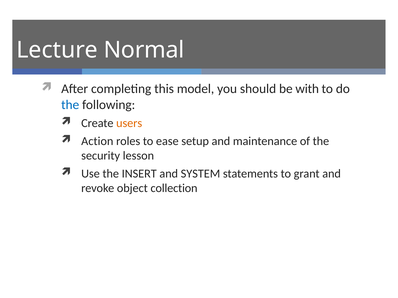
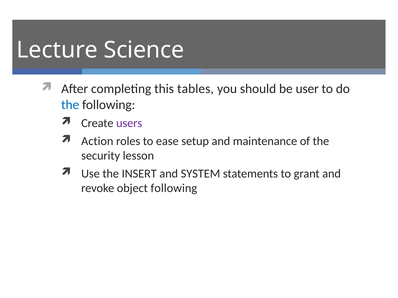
Normal: Normal -> Science
model: model -> tables
with: with -> user
users colour: orange -> purple
object collection: collection -> following
